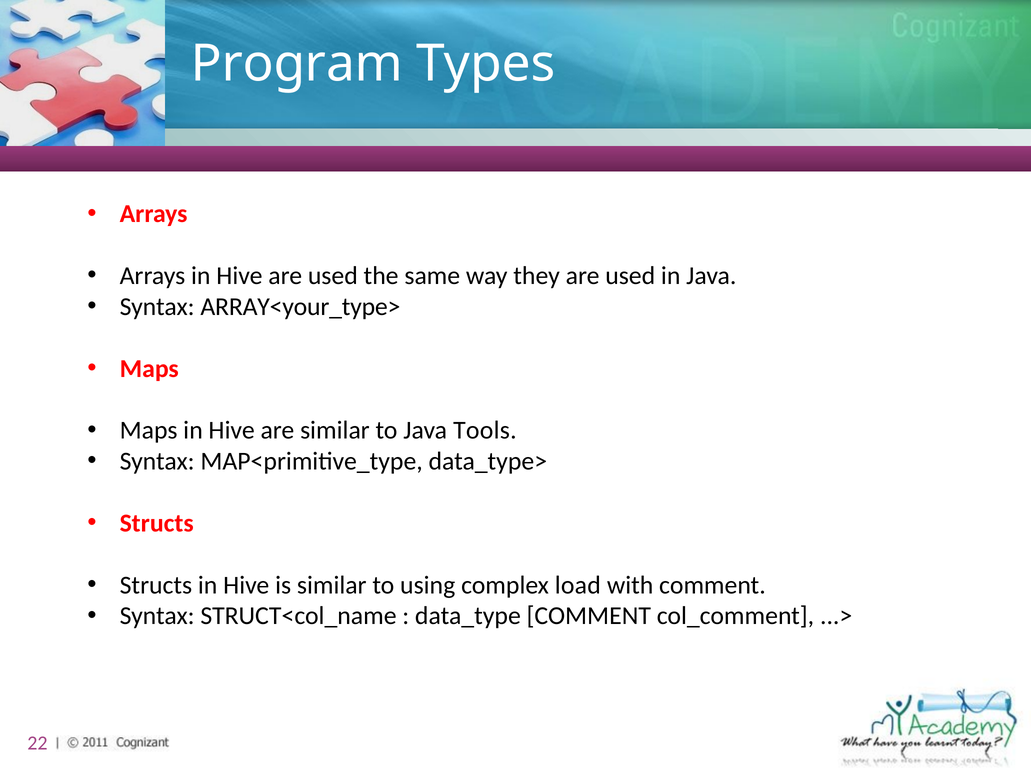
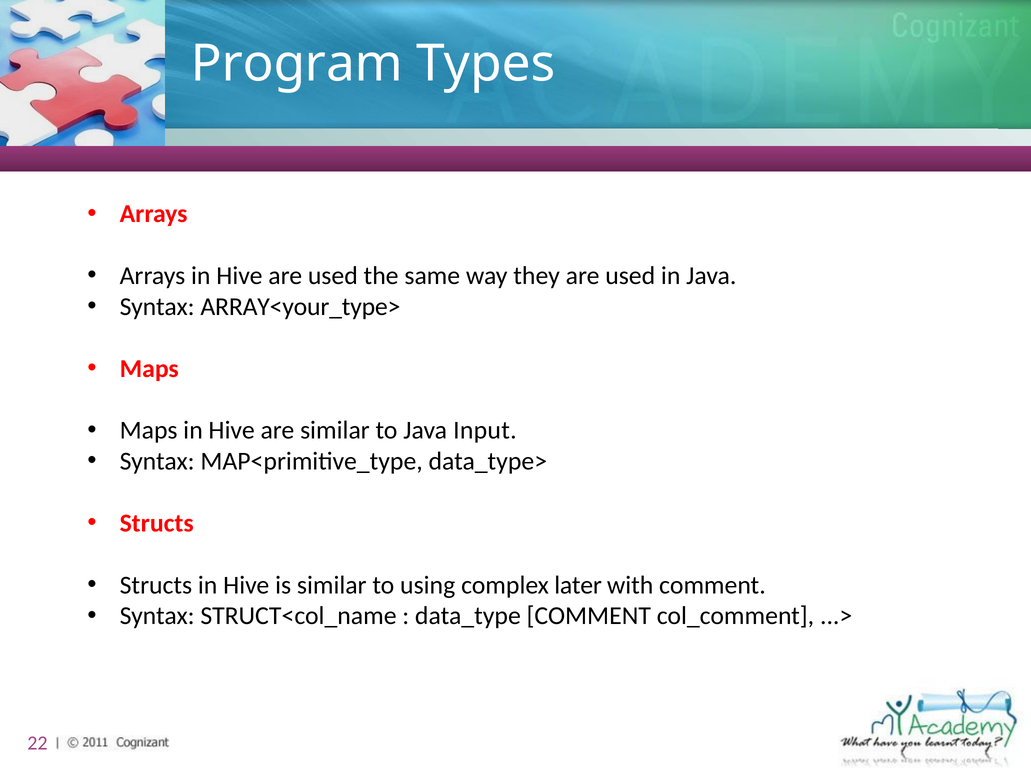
Tools: Tools -> Input
load: load -> later
